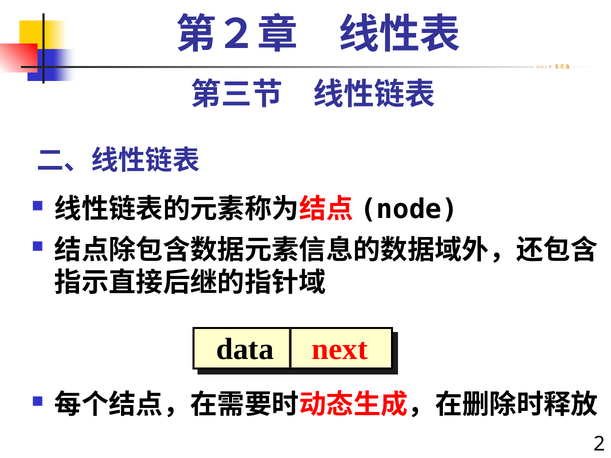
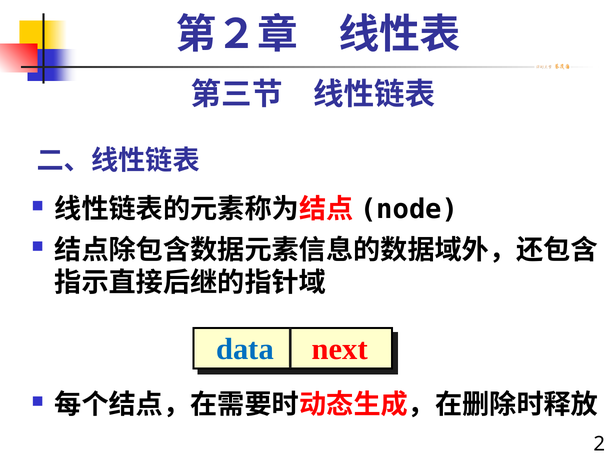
data colour: black -> blue
